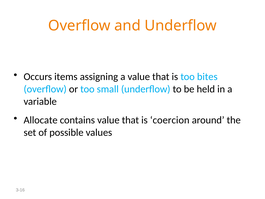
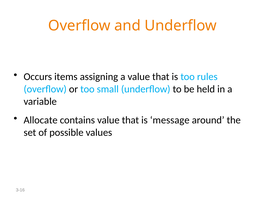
bites: bites -> rules
coercion: coercion -> message
